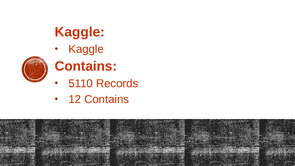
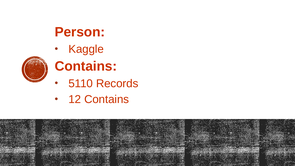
Kaggle at (80, 32): Kaggle -> Person
